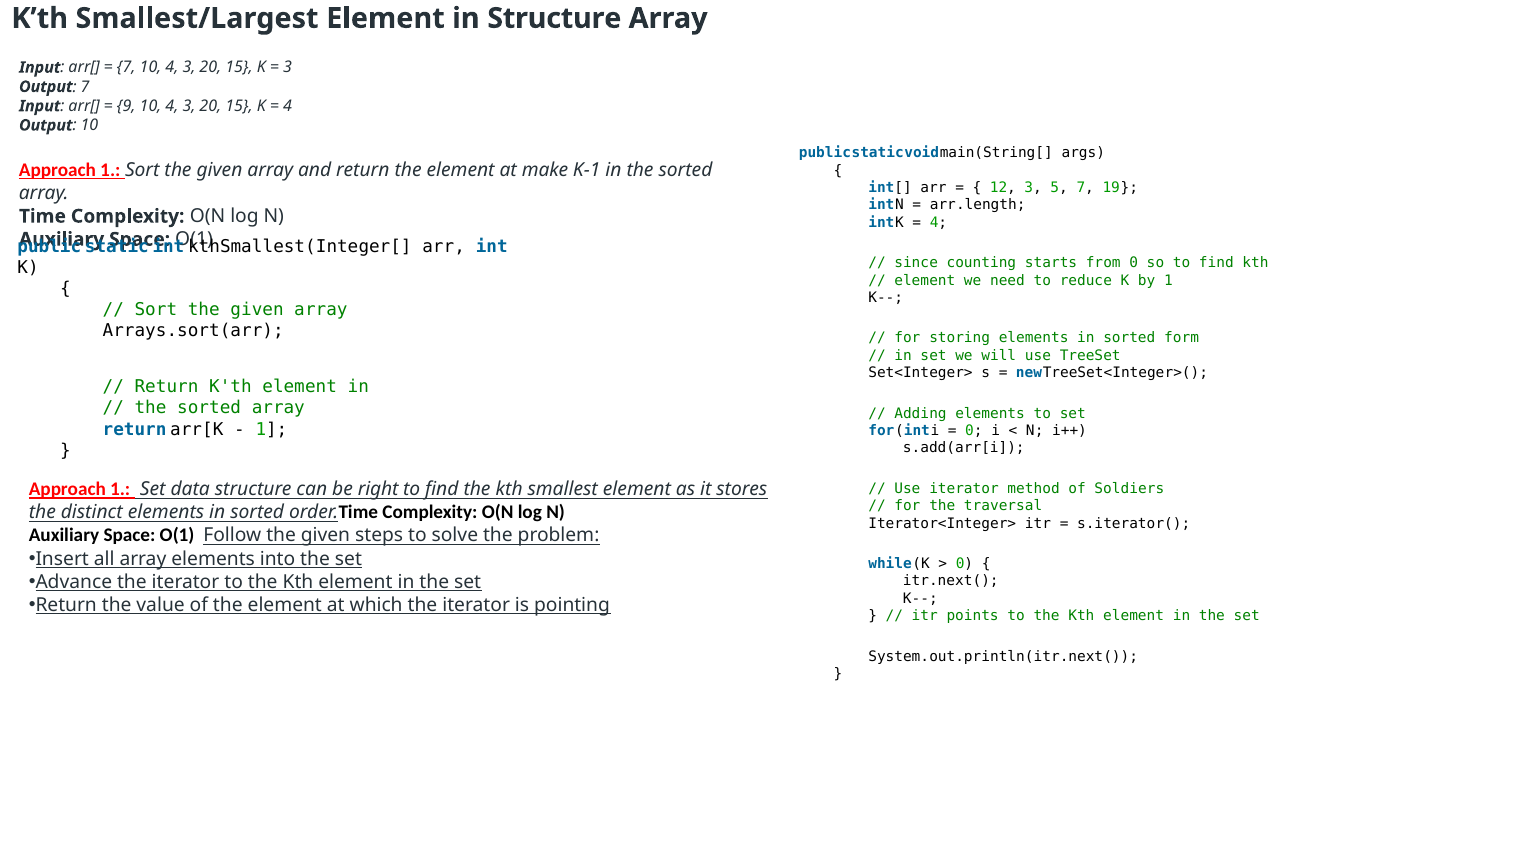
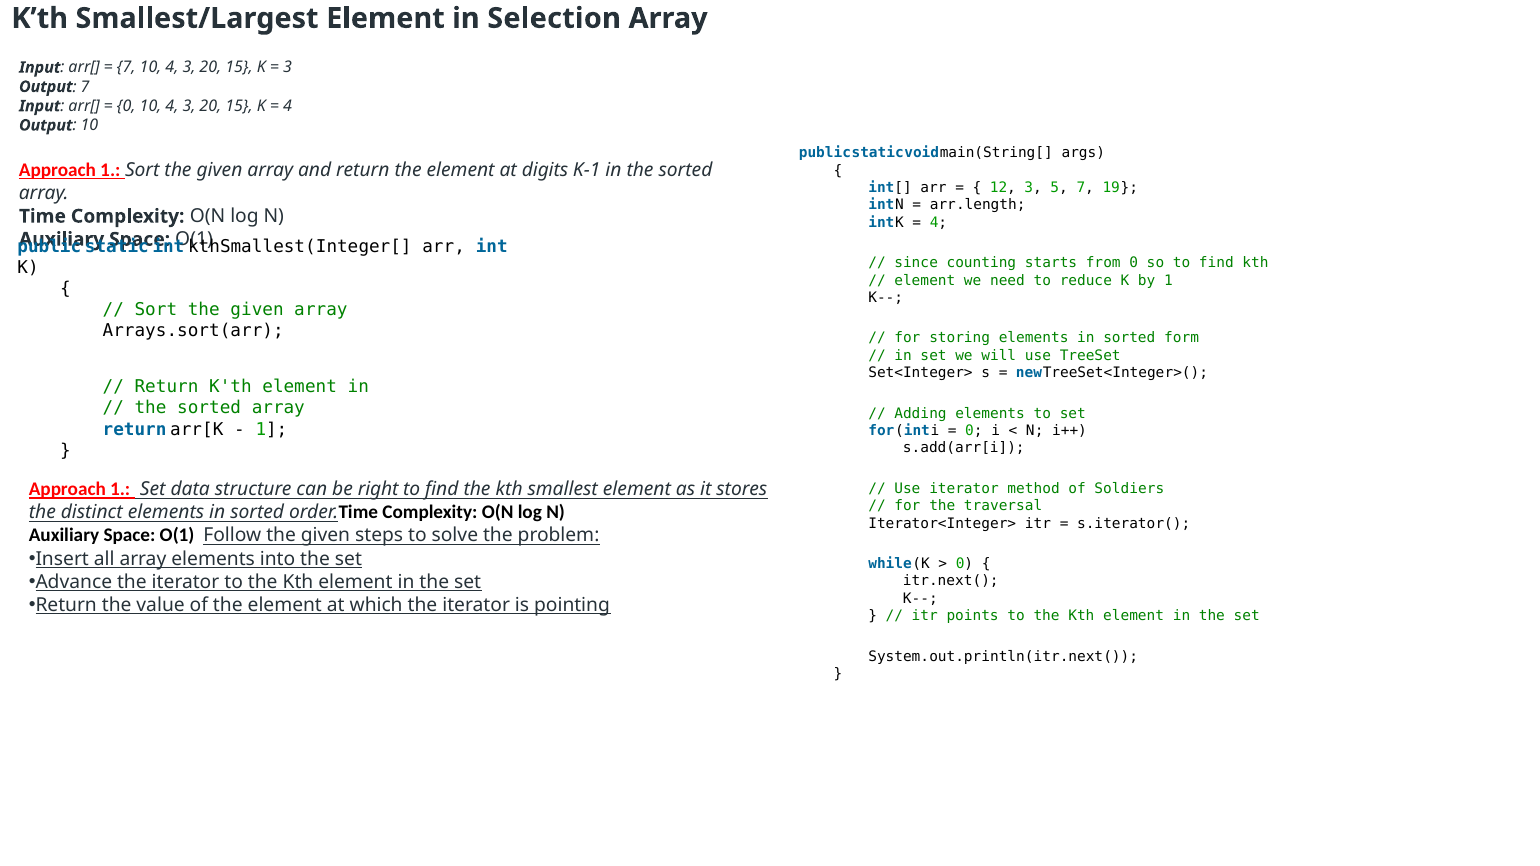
in Structure: Structure -> Selection
9 at (126, 106): 9 -> 0
make: make -> digits
